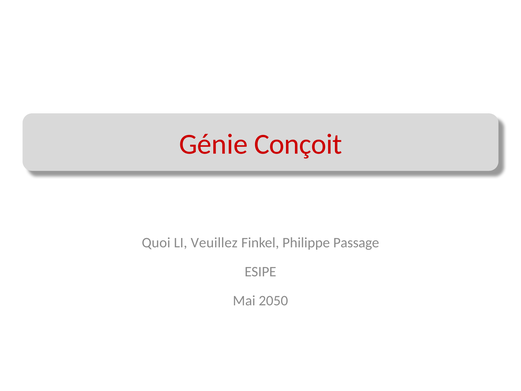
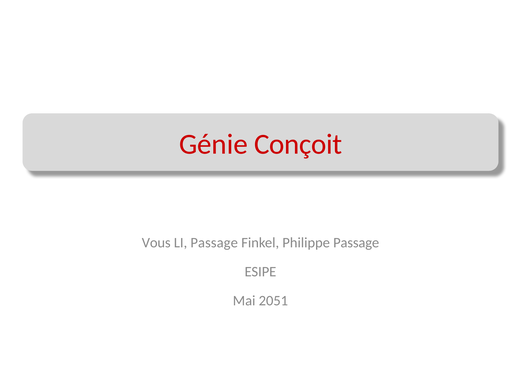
Quoi: Quoi -> Vous
LI Veuillez: Veuillez -> Passage
2050: 2050 -> 2051
